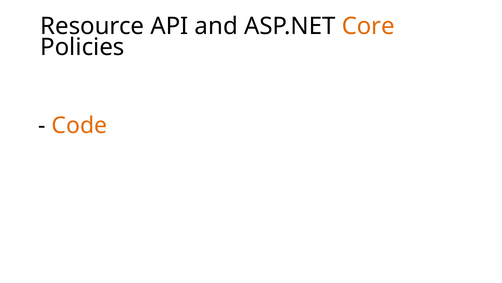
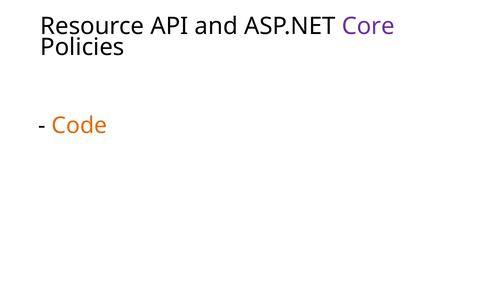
Core colour: orange -> purple
